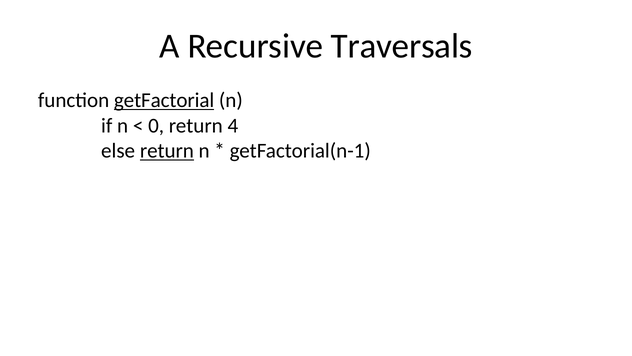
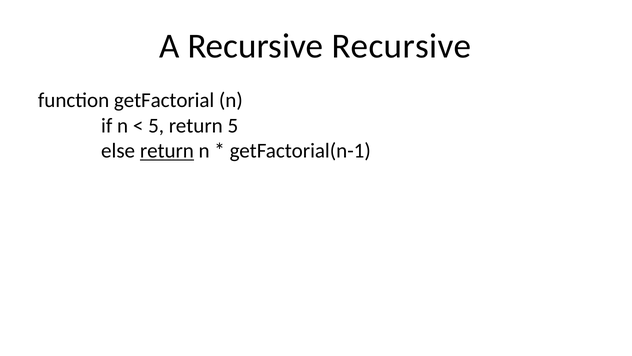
Recursive Traversals: Traversals -> Recursive
getFactorial underline: present -> none
0 at (156, 126): 0 -> 5
return 4: 4 -> 5
